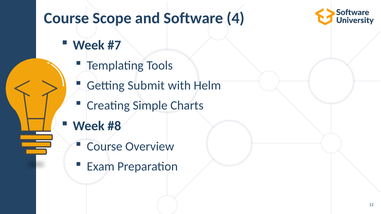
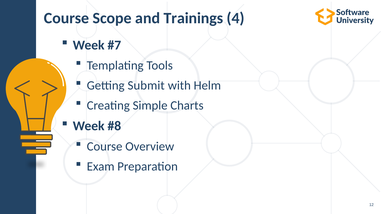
Software: Software -> Trainings
